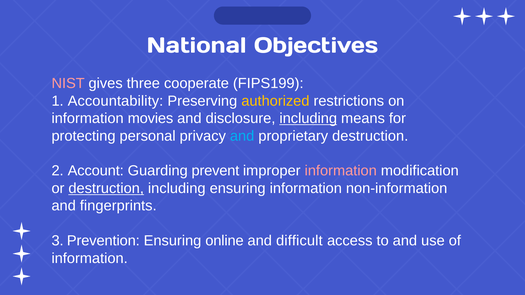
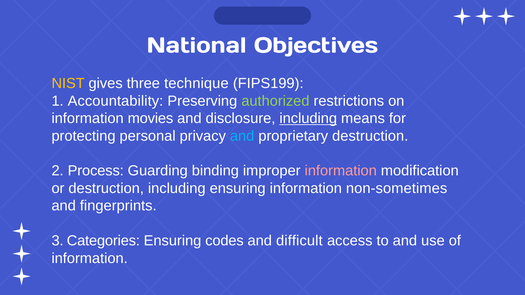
NIST colour: pink -> yellow
cooperate: cooperate -> technique
authorized colour: yellow -> light green
Account: Account -> Process
prevent: prevent -> binding
destruction at (106, 189) underline: present -> none
non-information: non-information -> non-sometimes
Prevention: Prevention -> Categories
online: online -> codes
